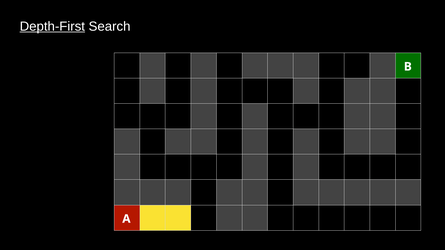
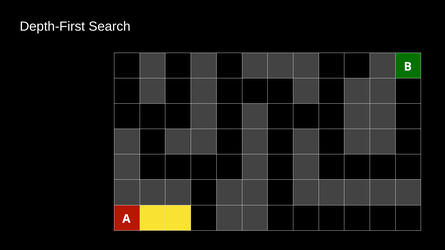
Depth-First underline: present -> none
